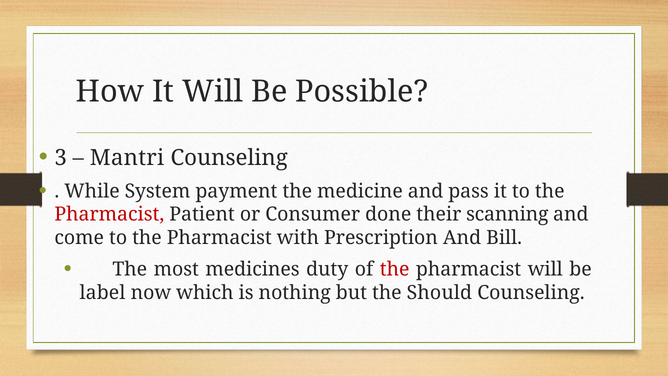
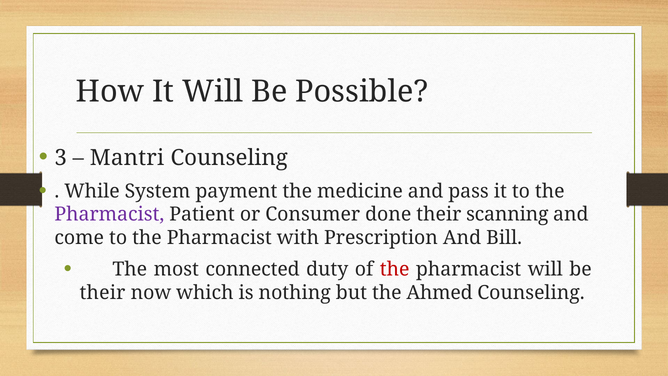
Pharmacist at (109, 214) colour: red -> purple
medicines: medicines -> connected
label at (102, 292): label -> their
Should: Should -> Ahmed
